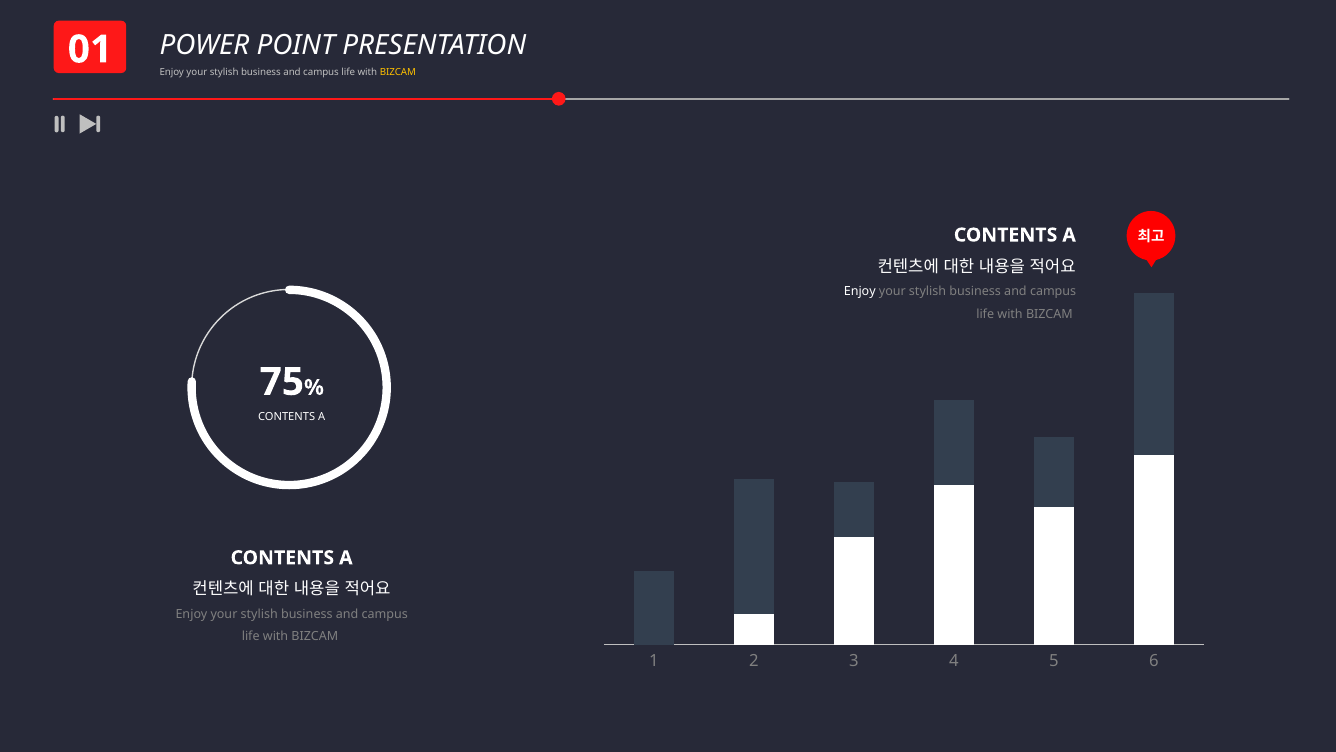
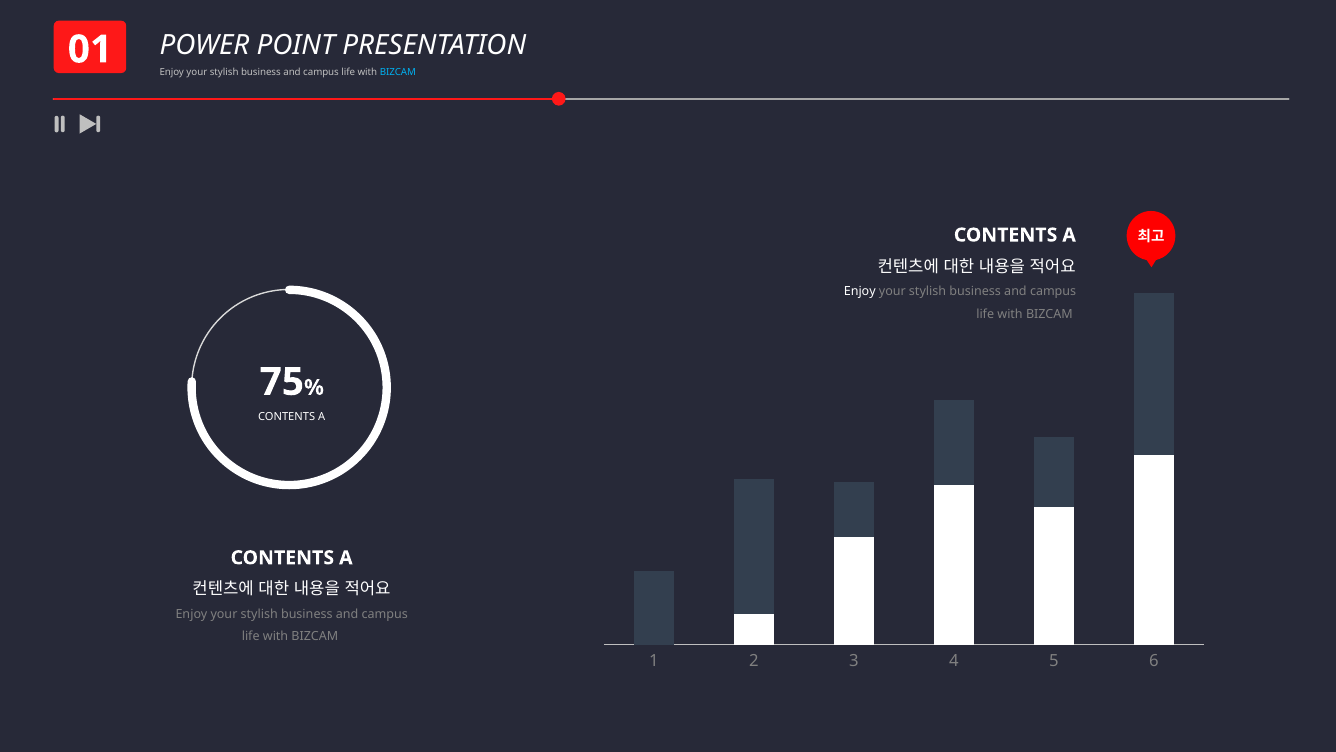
BIZCAM at (398, 72) colour: yellow -> light blue
